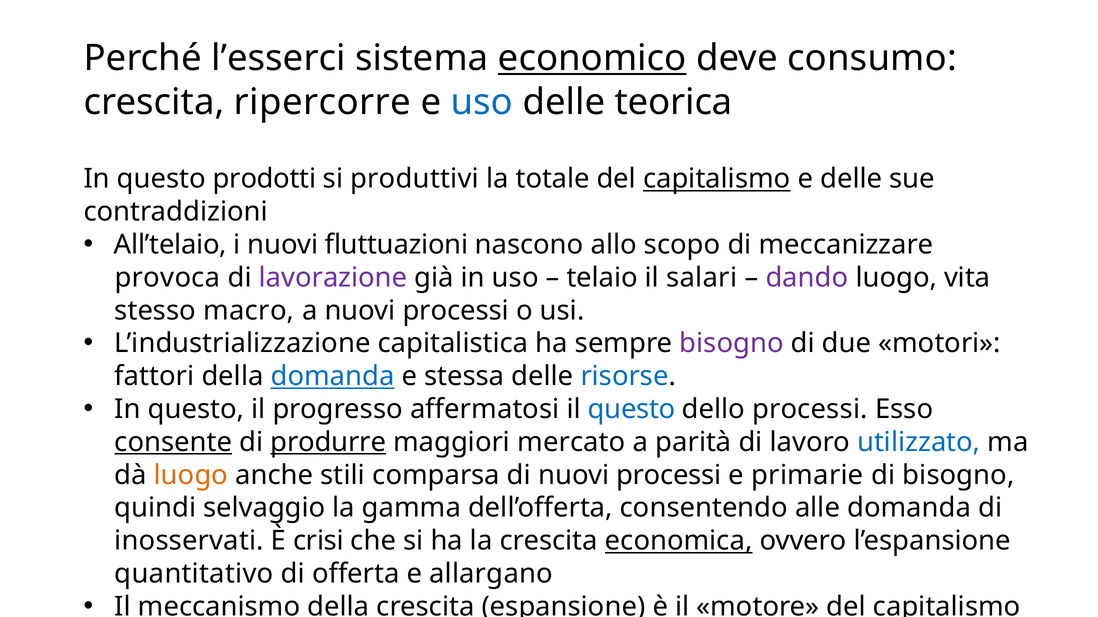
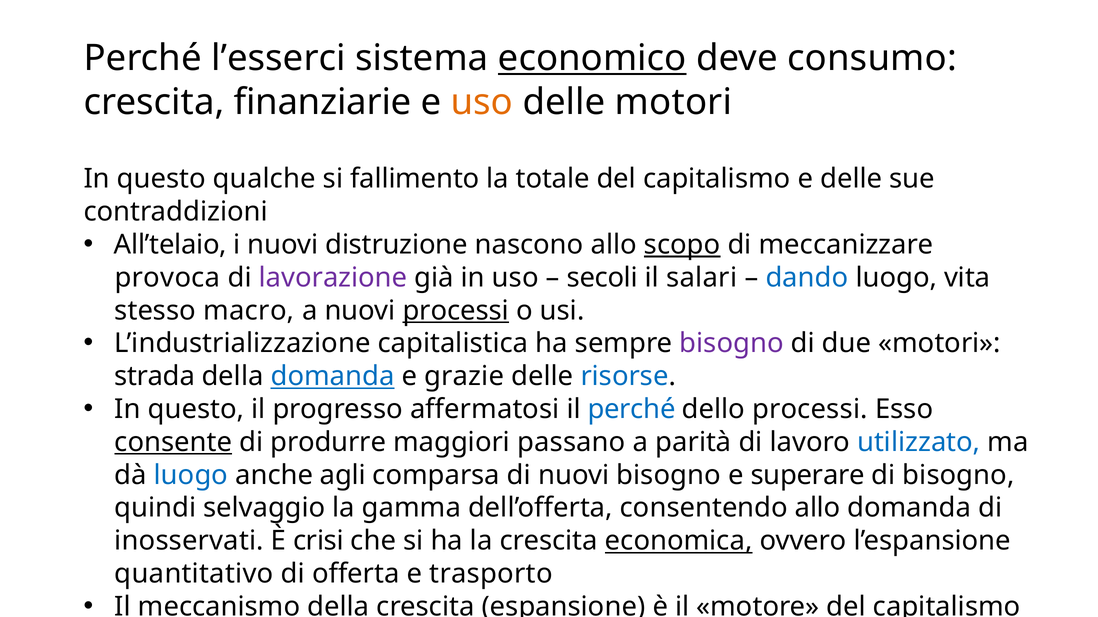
ripercorre: ripercorre -> finanziarie
uso at (482, 102) colour: blue -> orange
delle teorica: teorica -> motori
prodotti: prodotti -> qualche
produttivi: produttivi -> fallimento
capitalismo at (717, 179) underline: present -> none
fluttuazioni: fluttuazioni -> distruzione
scopo underline: none -> present
telaio: telaio -> secoli
dando colour: purple -> blue
processi at (456, 311) underline: none -> present
fattori: fattori -> strada
stessa: stessa -> grazie
il questo: questo -> perché
produrre underline: present -> none
mercato: mercato -> passano
luogo at (191, 476) colour: orange -> blue
stili: stili -> agli
di nuovi processi: processi -> bisogno
primarie: primarie -> superare
consentendo alle: alle -> allo
allargano: allargano -> trasporto
